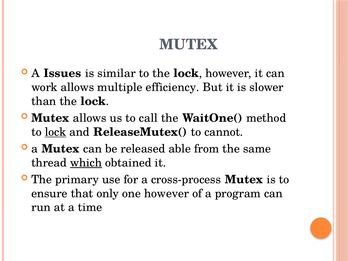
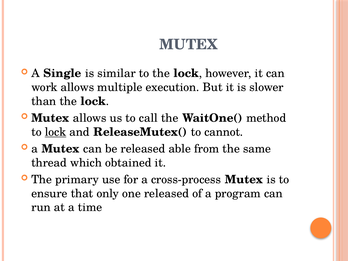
Issues: Issues -> Single
efficiency: efficiency -> execution
which underline: present -> none
one however: however -> released
